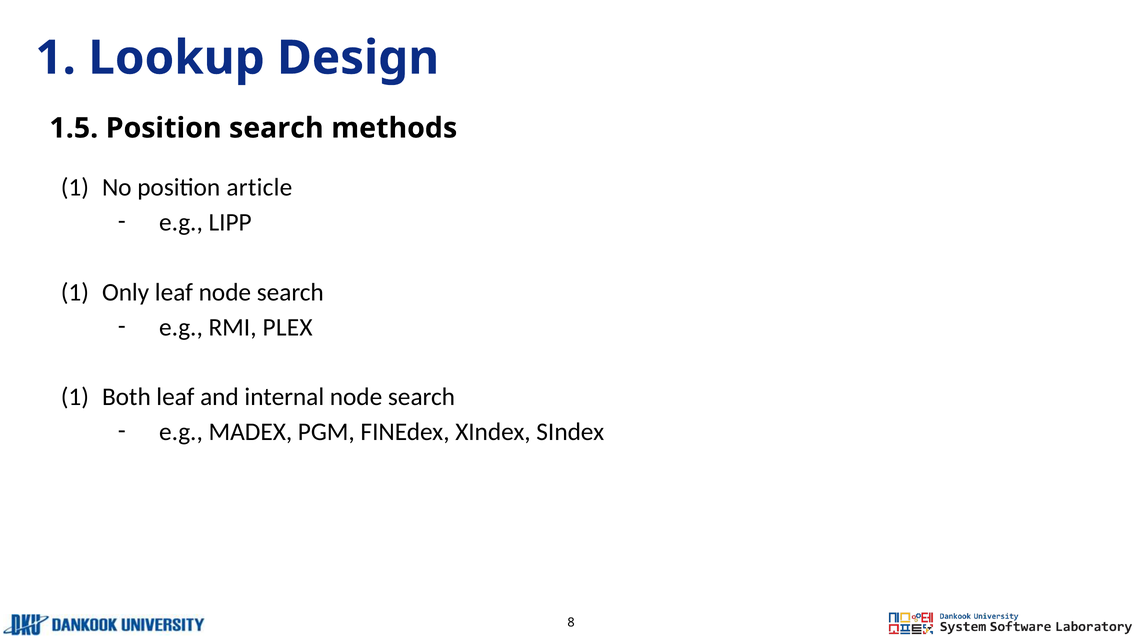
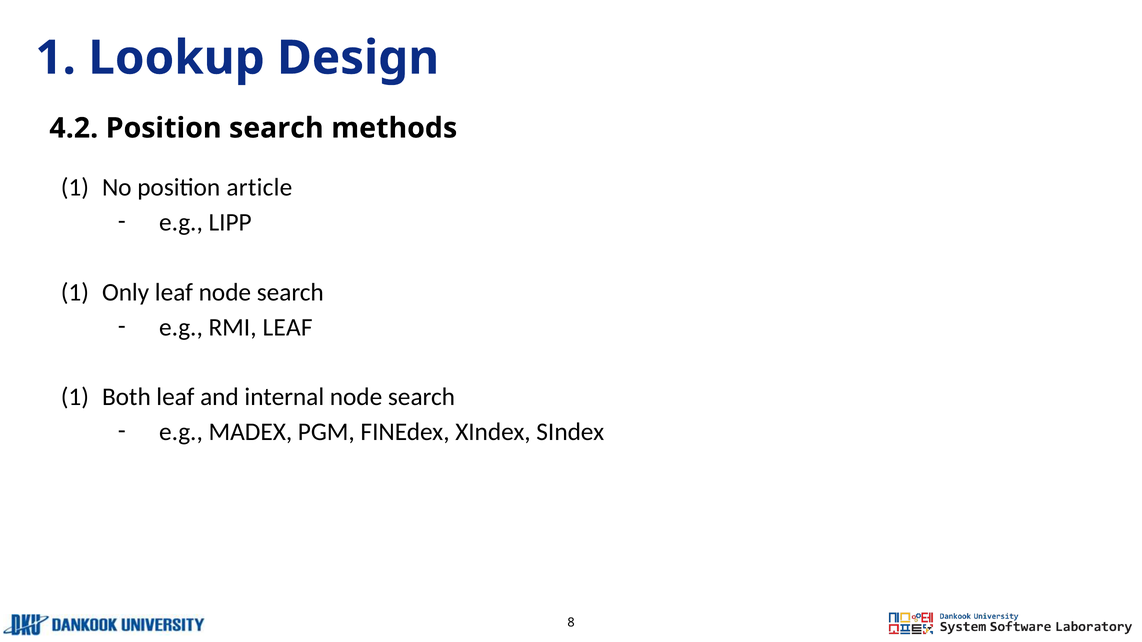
1.5: 1.5 -> 4.2
RMI PLEX: PLEX -> LEAF
